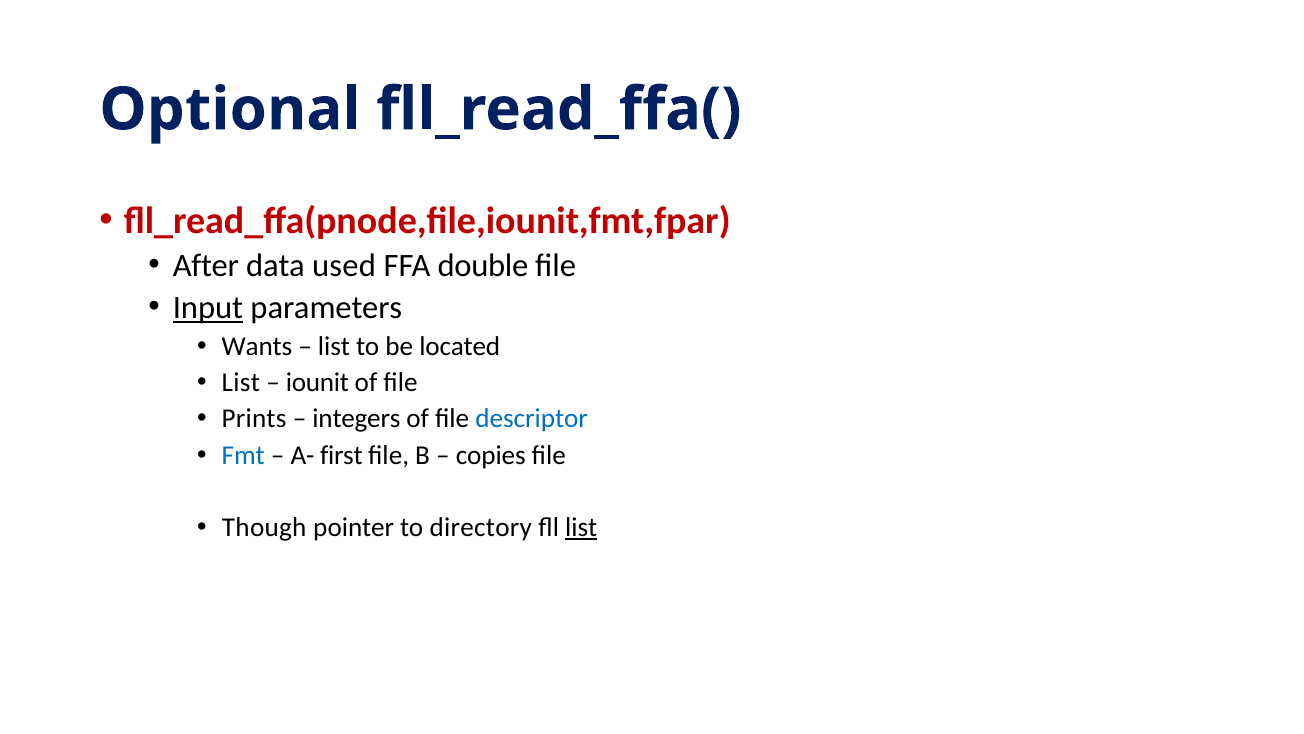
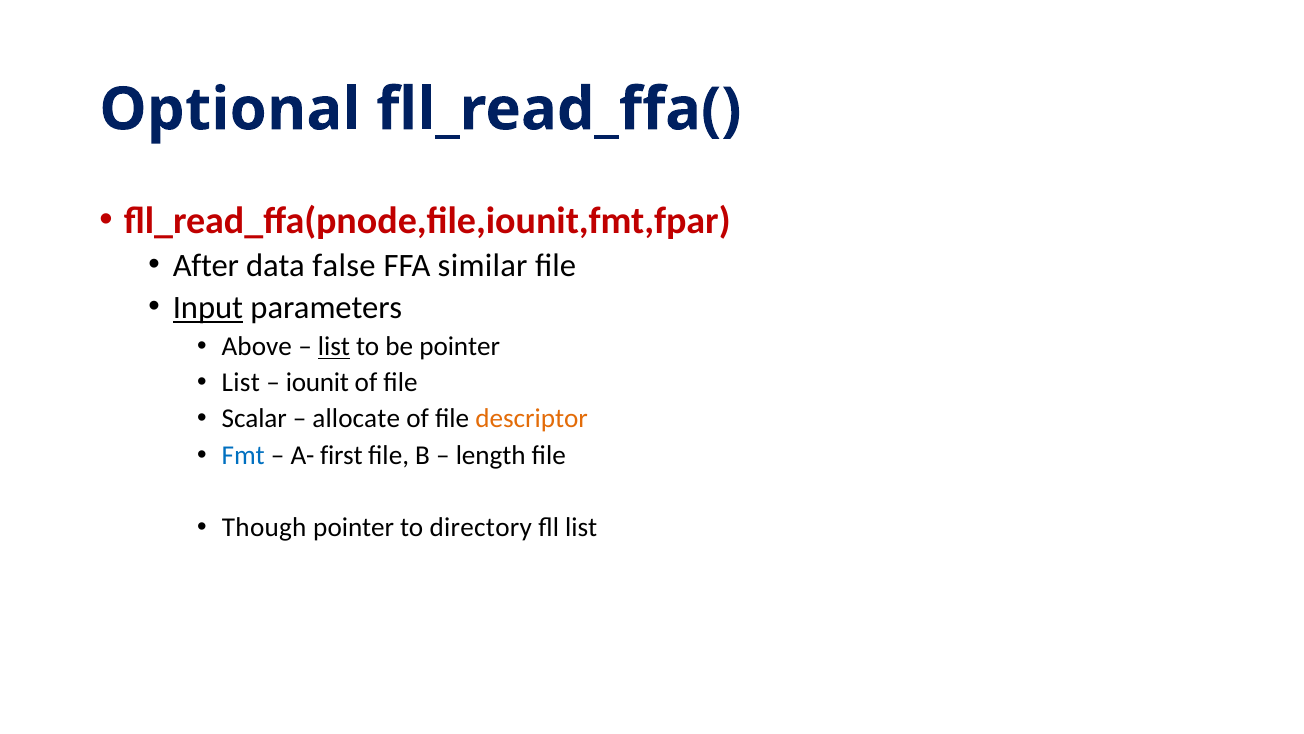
used: used -> false
double: double -> similar
Wants: Wants -> Above
list at (334, 346) underline: none -> present
be located: located -> pointer
Prints: Prints -> Scalar
integers: integers -> allocate
descriptor colour: blue -> orange
copies: copies -> length
list at (581, 527) underline: present -> none
